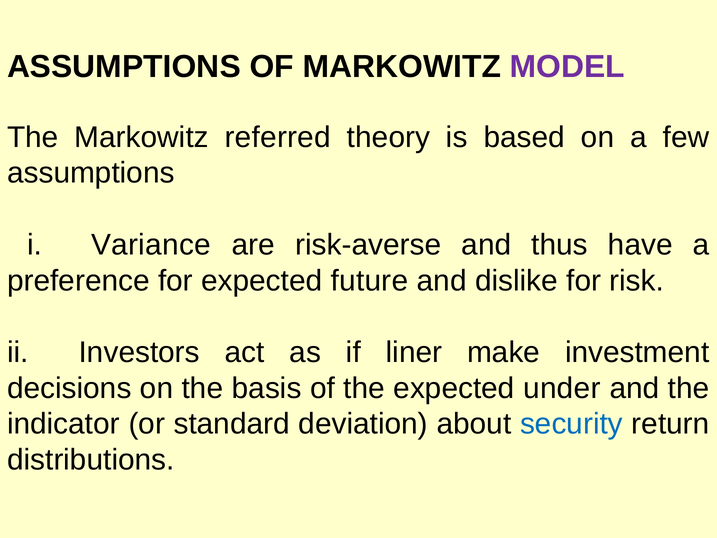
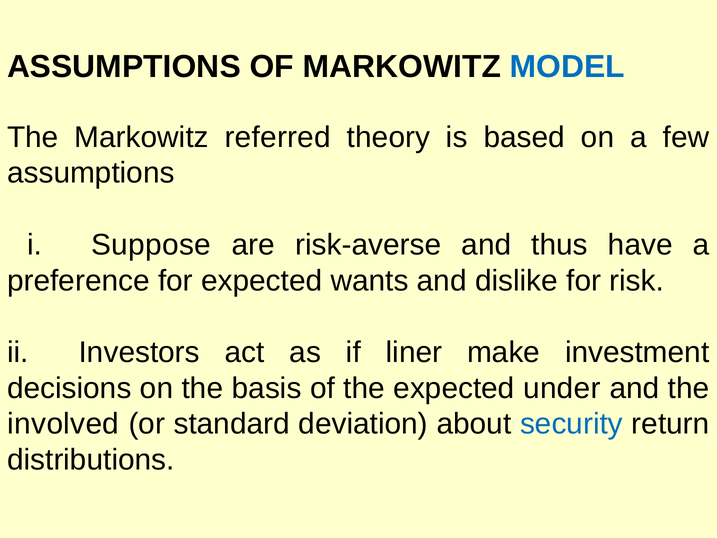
MODEL colour: purple -> blue
Variance: Variance -> Suppose
future: future -> wants
indicator: indicator -> involved
